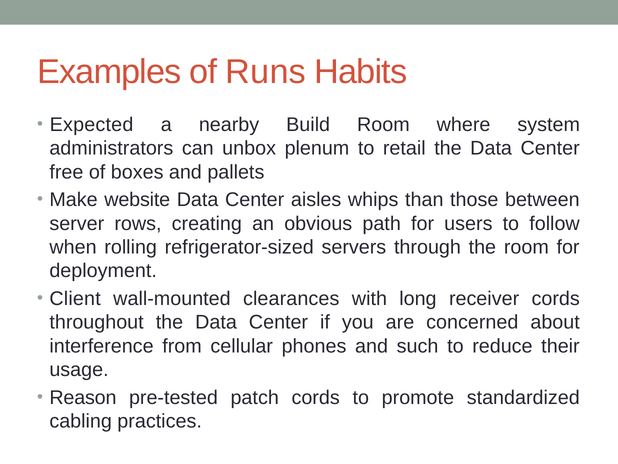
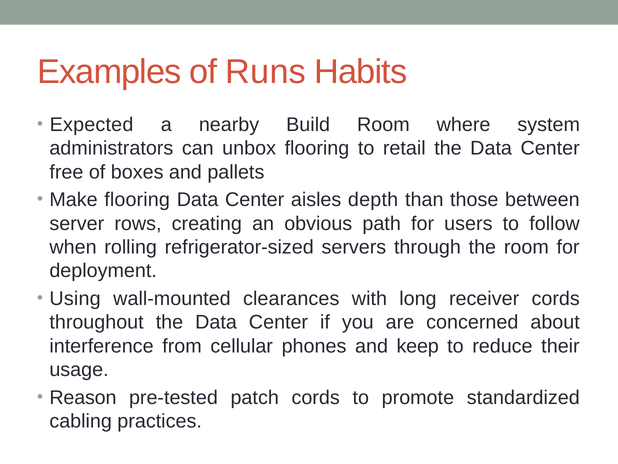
unbox plenum: plenum -> flooring
Make website: website -> flooring
whips: whips -> depth
Client: Client -> Using
such: such -> keep
